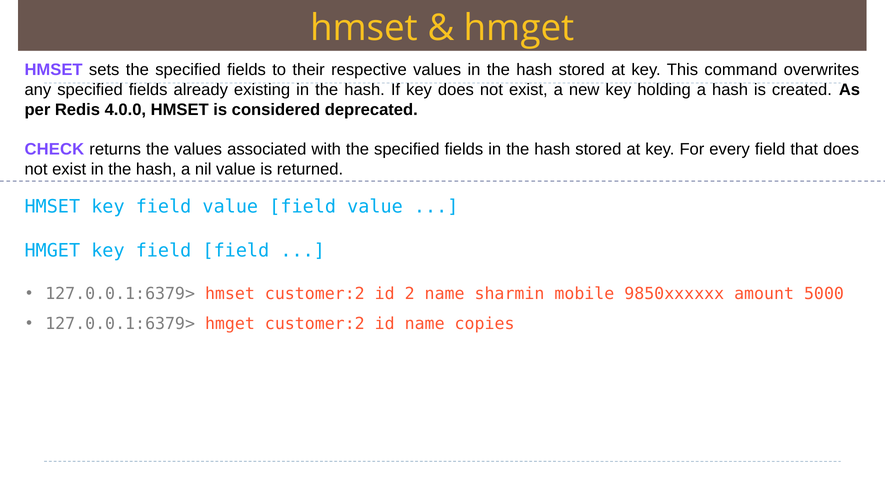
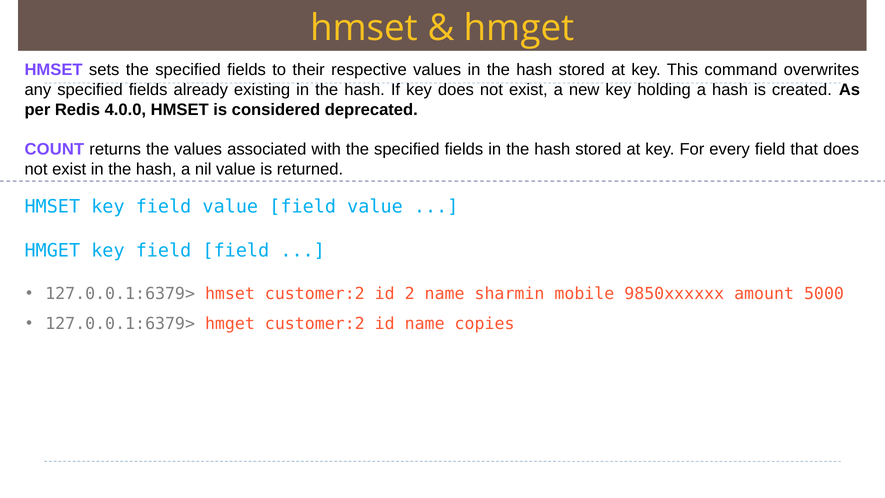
CHECK: CHECK -> COUNT
